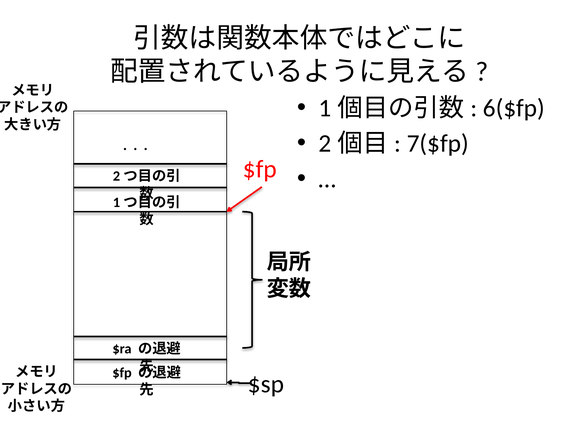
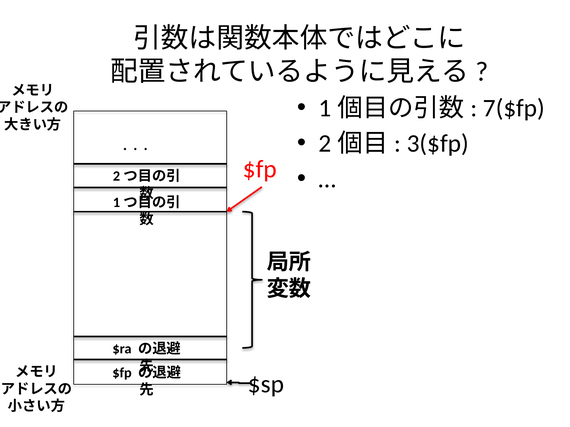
6($fp: 6($fp -> 7($fp
7($fp: 7($fp -> 3($fp
